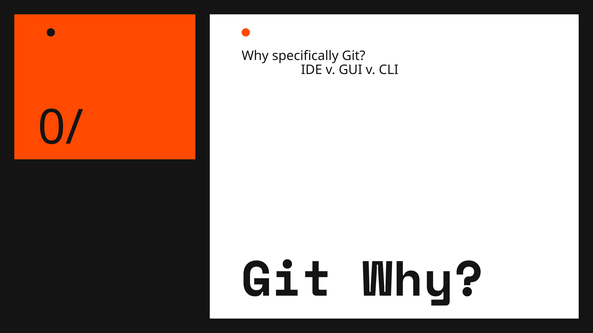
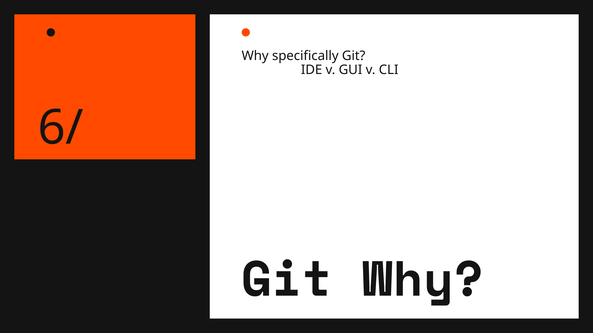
0/: 0/ -> 6/
